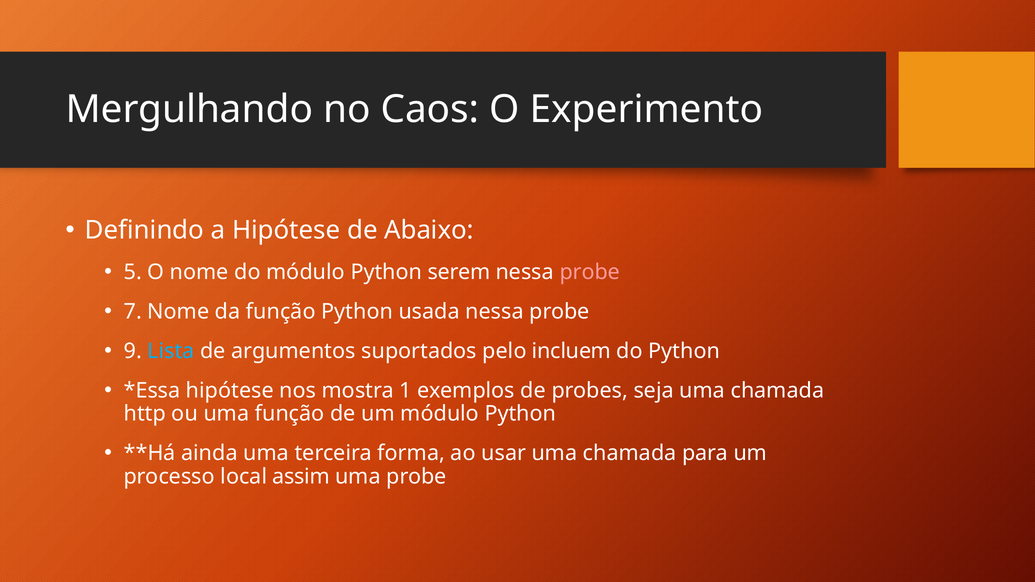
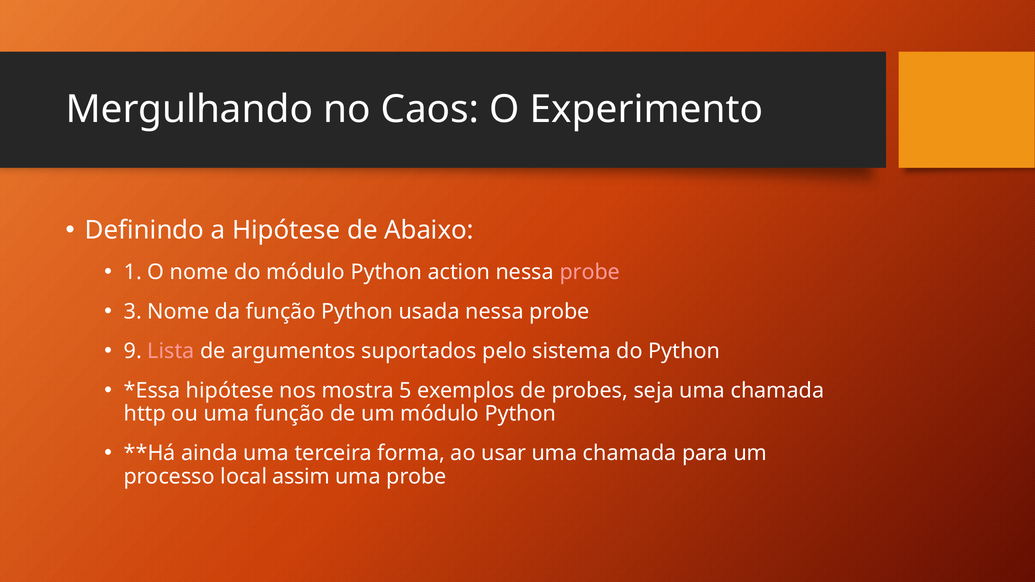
5: 5 -> 1
serem: serem -> action
7: 7 -> 3
Lista colour: light blue -> pink
incluem: incluem -> sistema
1: 1 -> 5
